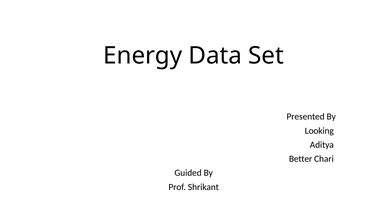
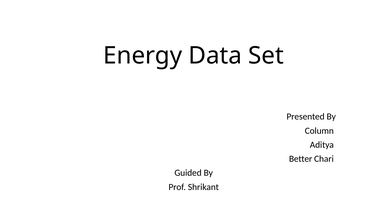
Looking: Looking -> Column
